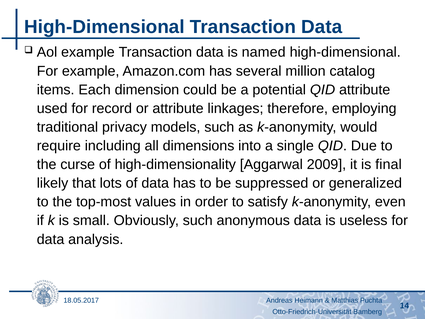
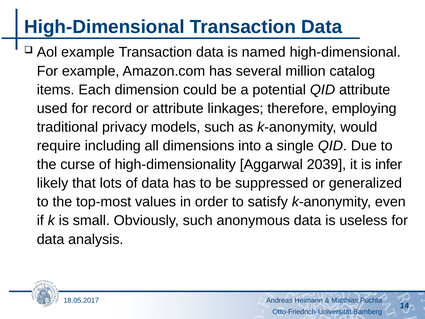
2009: 2009 -> 2039
final: final -> infer
